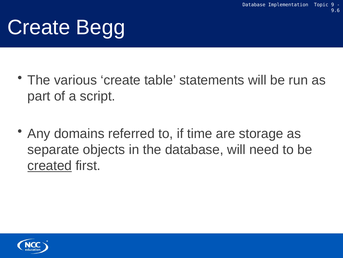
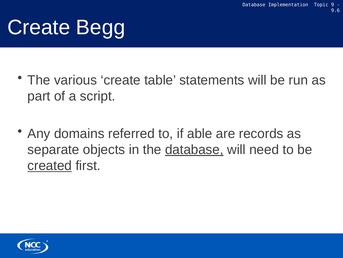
time: time -> able
storage: storage -> records
database at (194, 149) underline: none -> present
